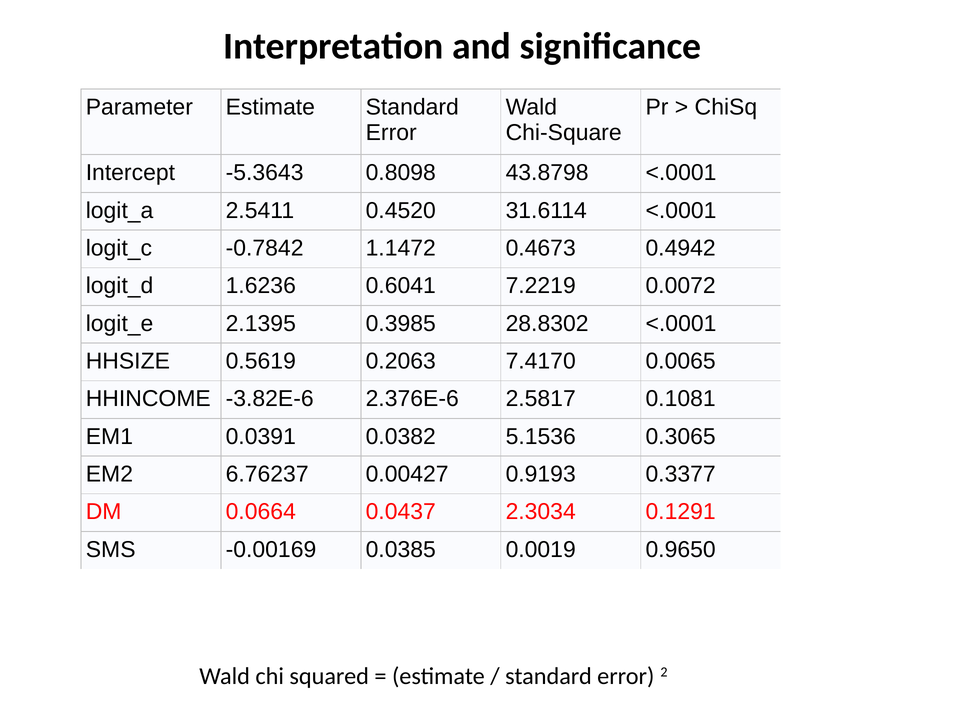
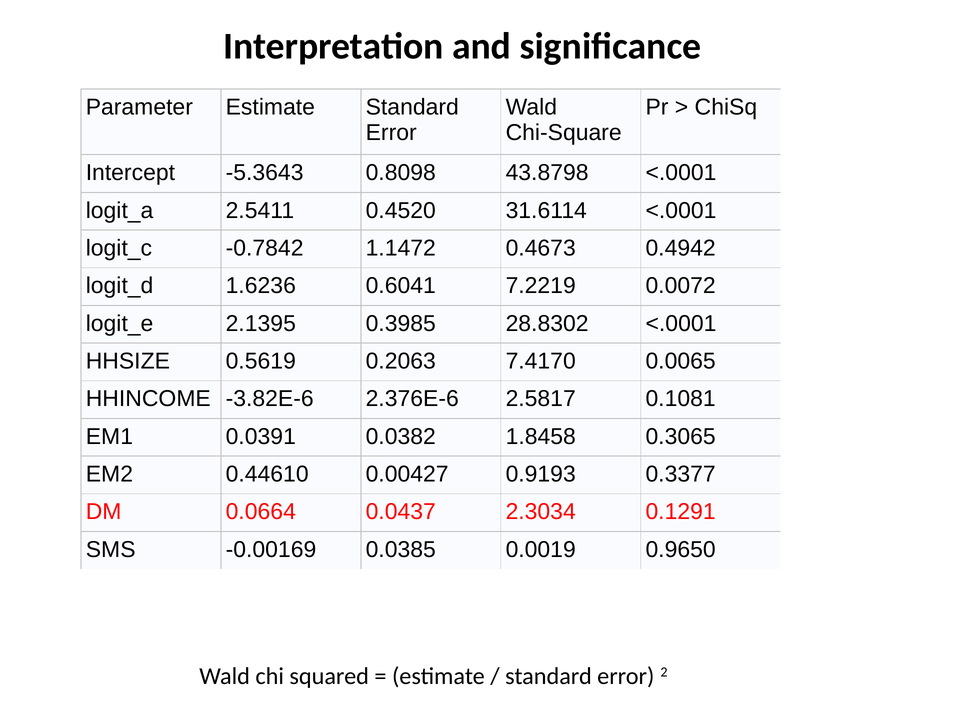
5.1536: 5.1536 -> 1.8458
6.76237: 6.76237 -> 0.44610
